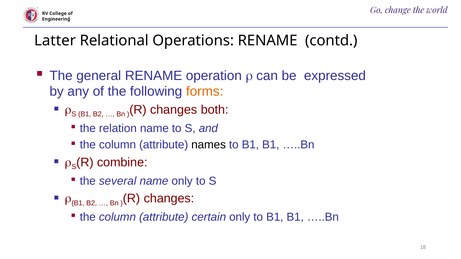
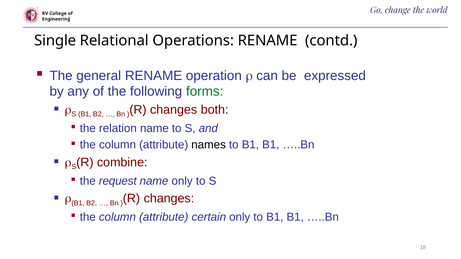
Latter: Latter -> Single
forms colour: orange -> green
several: several -> request
